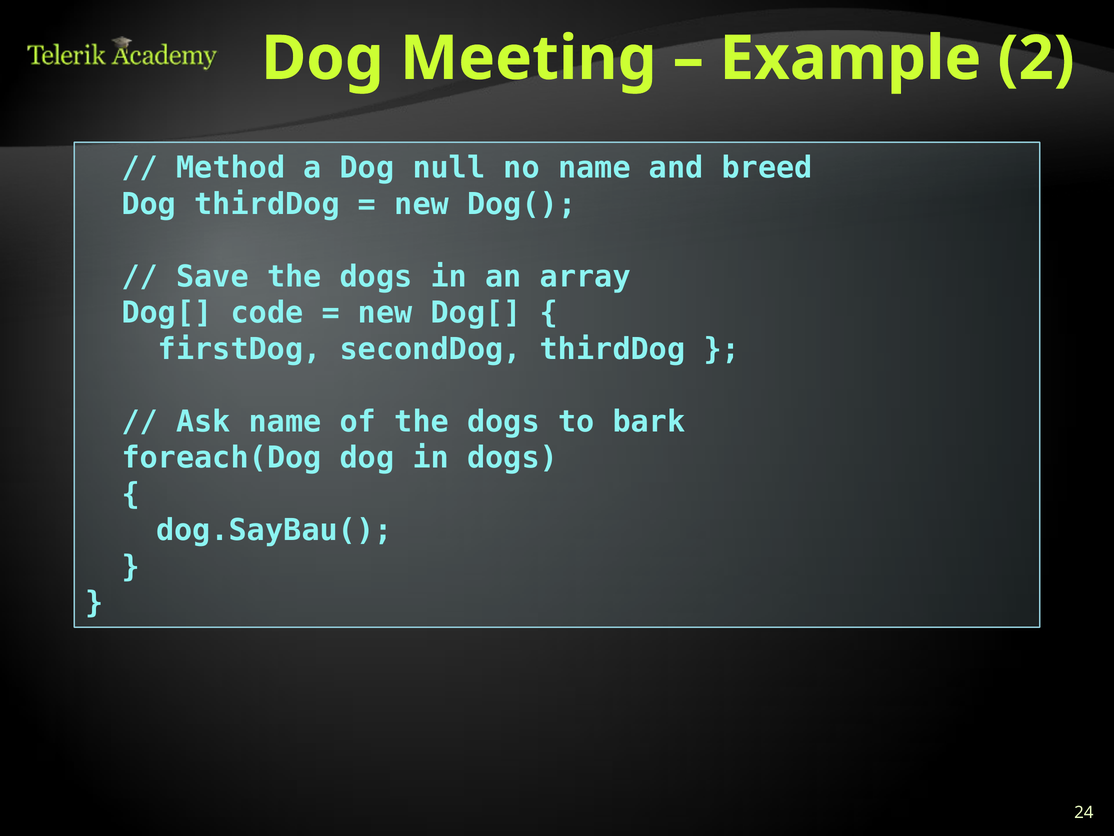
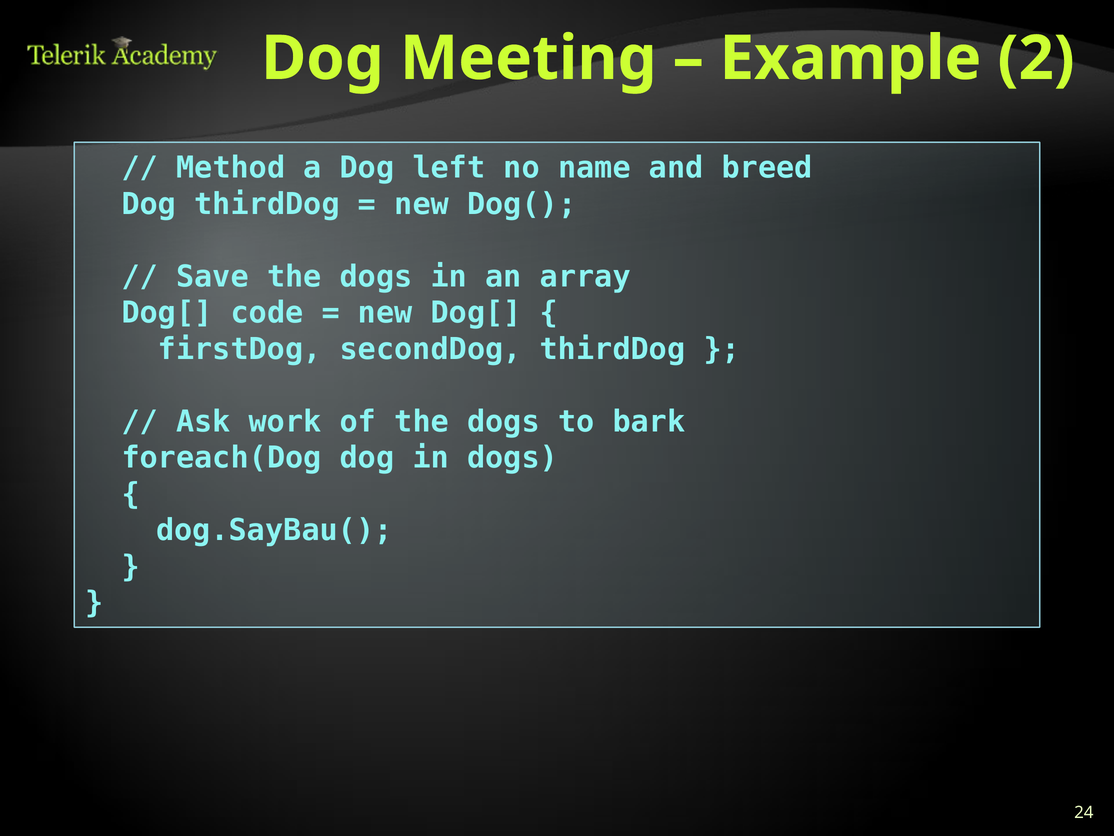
null: null -> left
Ask name: name -> work
